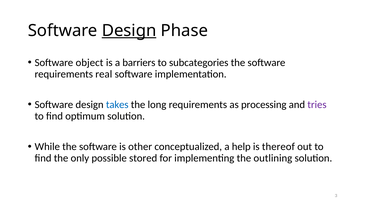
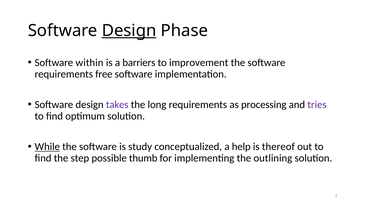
object: object -> within
subcategories: subcategories -> improvement
real: real -> free
takes colour: blue -> purple
While underline: none -> present
other: other -> study
only: only -> step
stored: stored -> thumb
